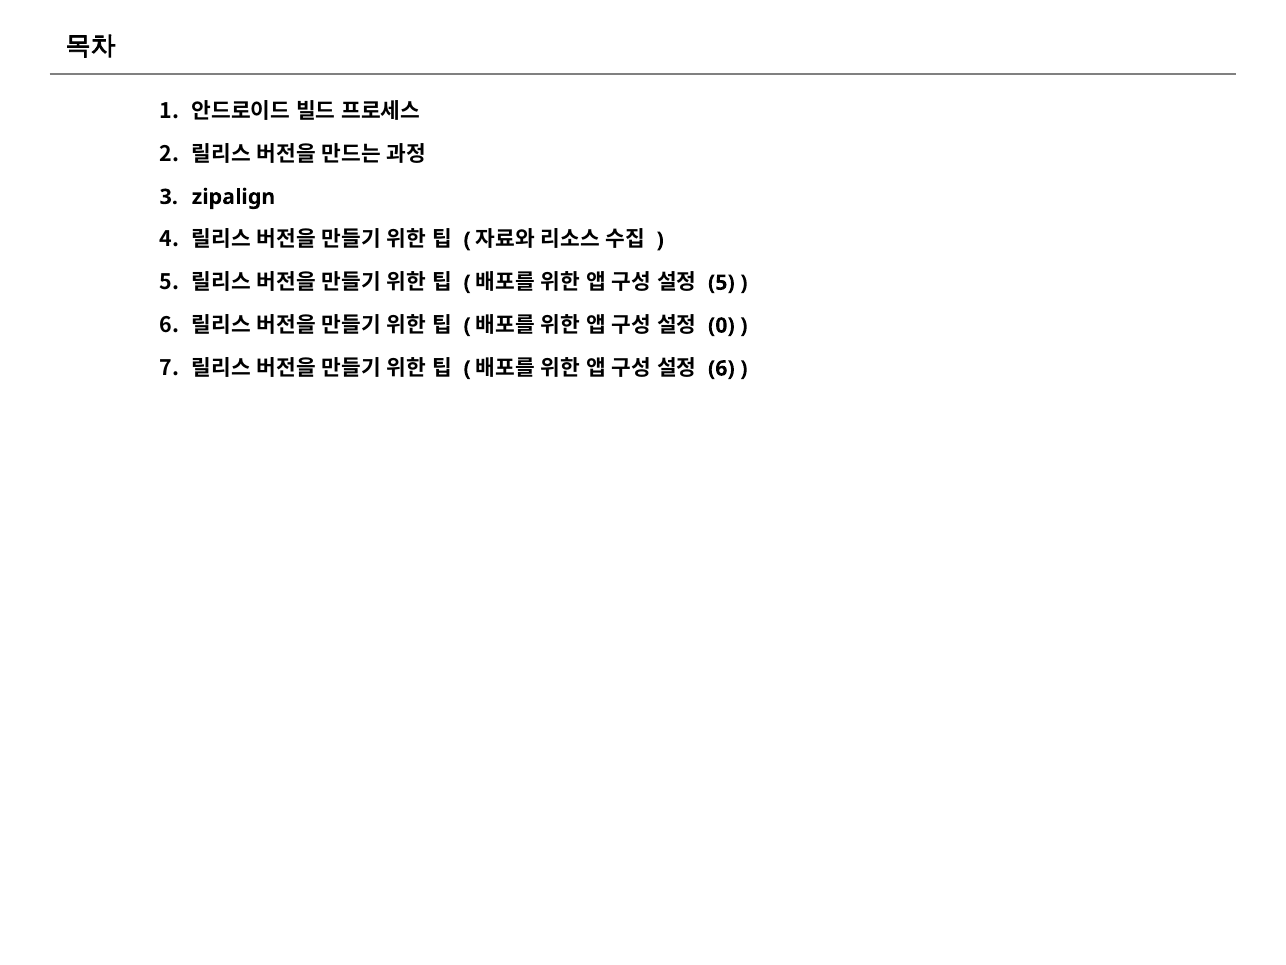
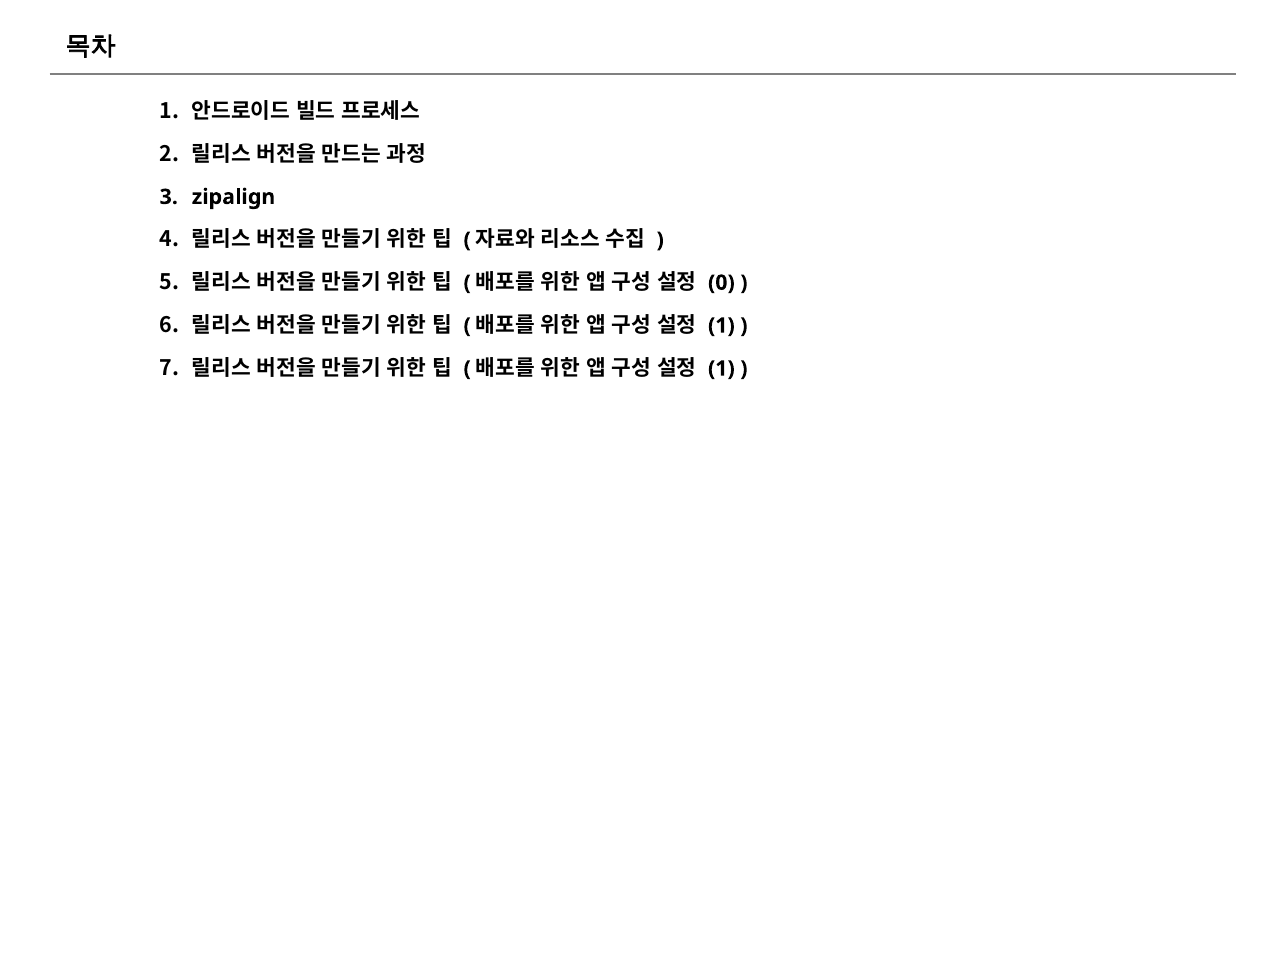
5 at (721, 283): 5 -> 0
0 at (721, 325): 0 -> 1
6 at (721, 368): 6 -> 1
